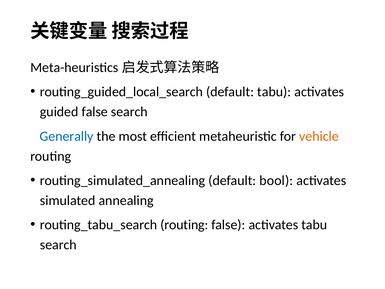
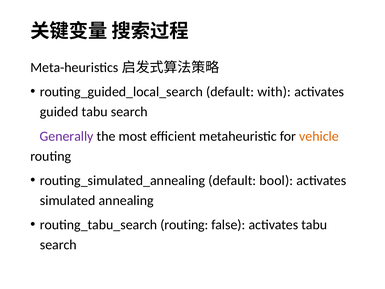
default tabu: tabu -> with
guided false: false -> tabu
Generally colour: blue -> purple
